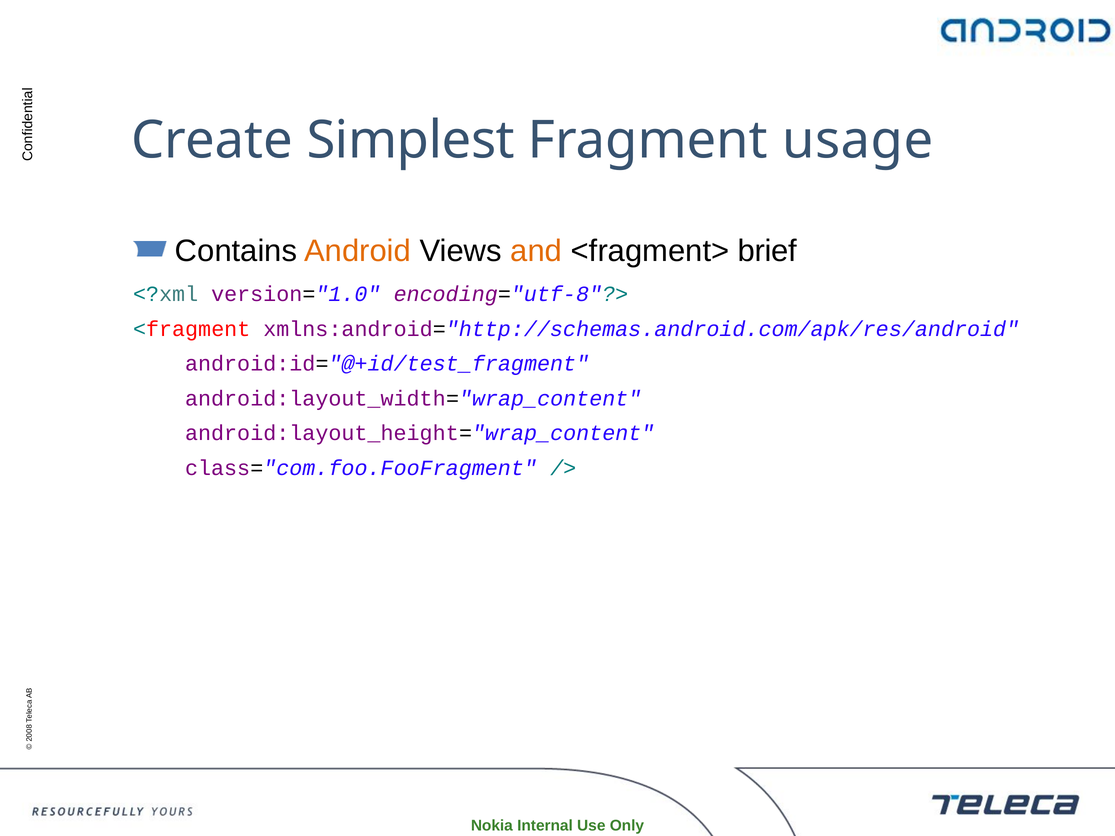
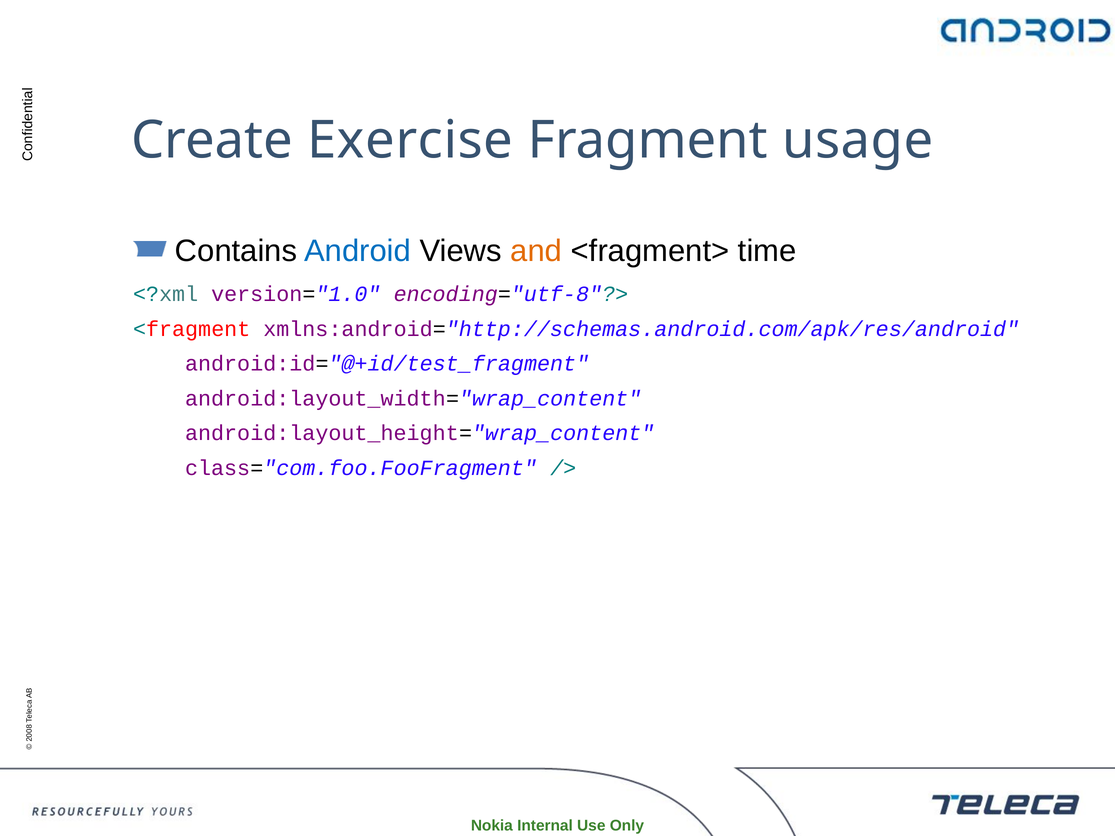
Simplest: Simplest -> Exercise
Android colour: orange -> blue
brief: brief -> time
